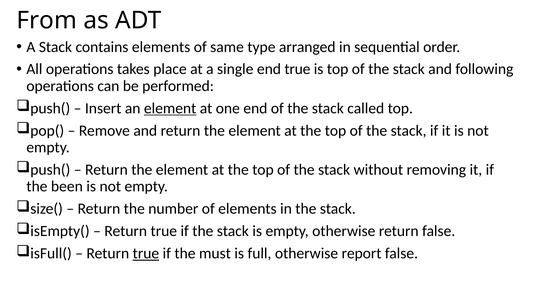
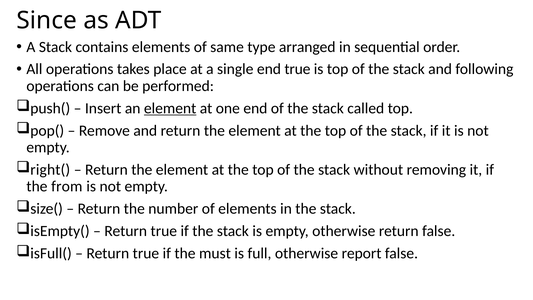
From: From -> Since
push( at (50, 170): push( -> right(
been: been -> from
true at (146, 253) underline: present -> none
